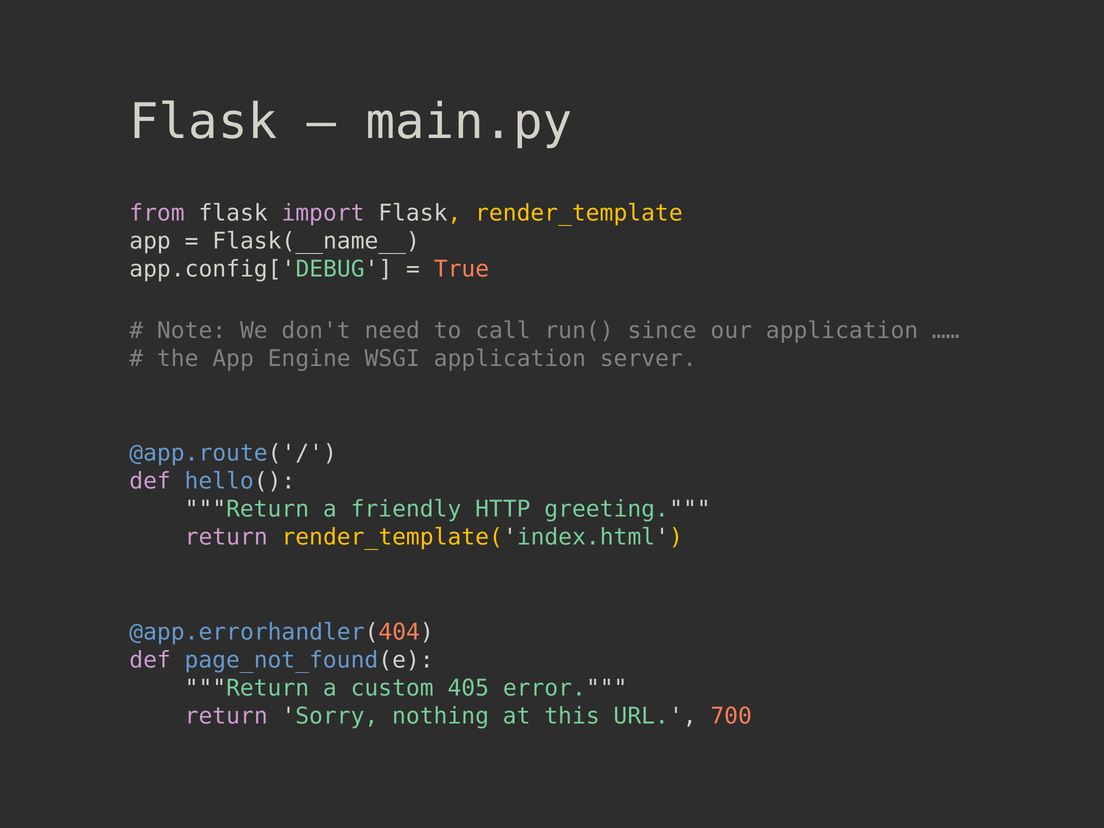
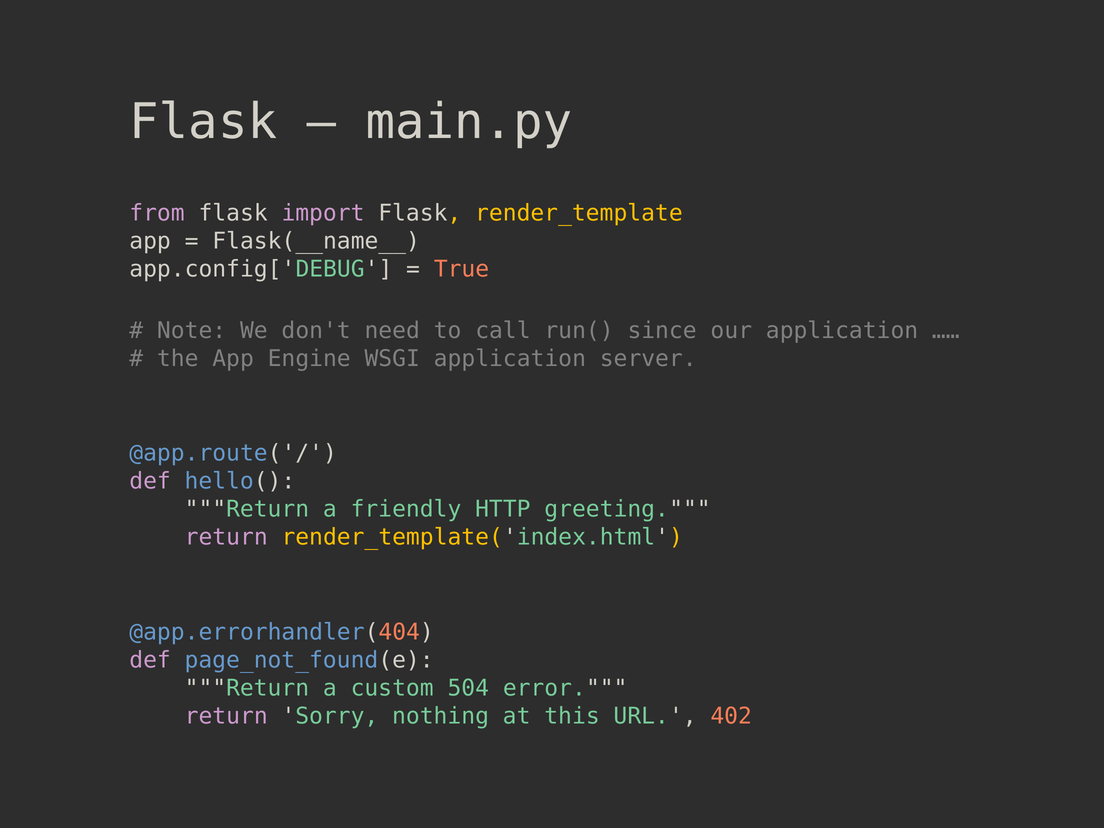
405: 405 -> 504
700: 700 -> 402
